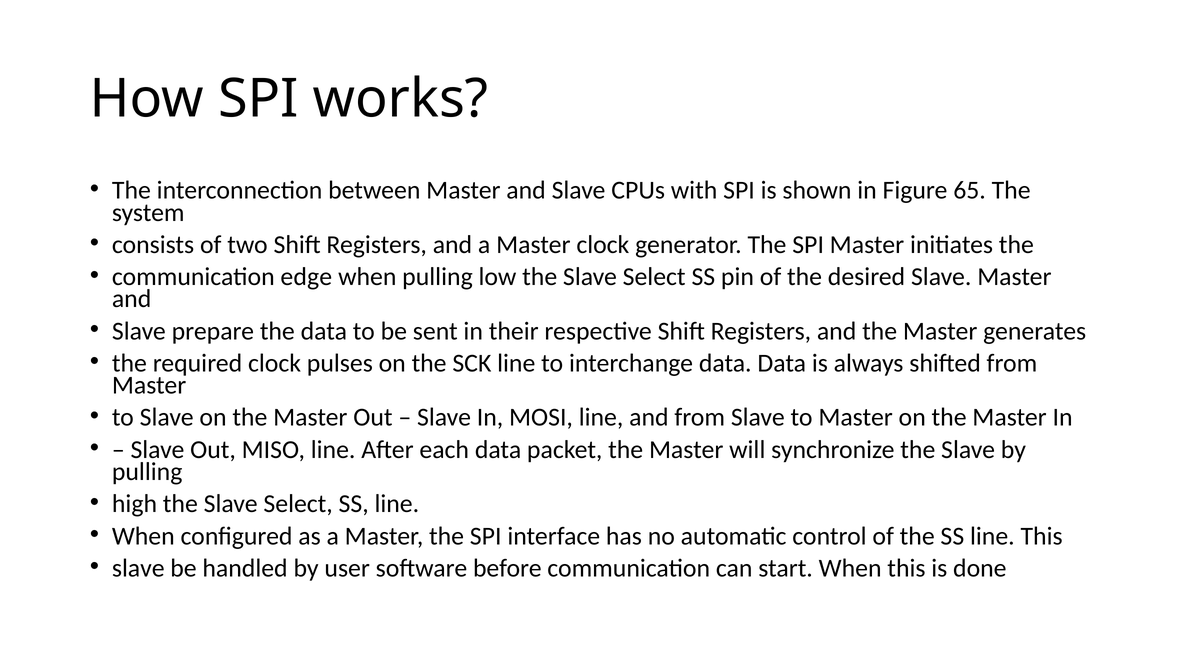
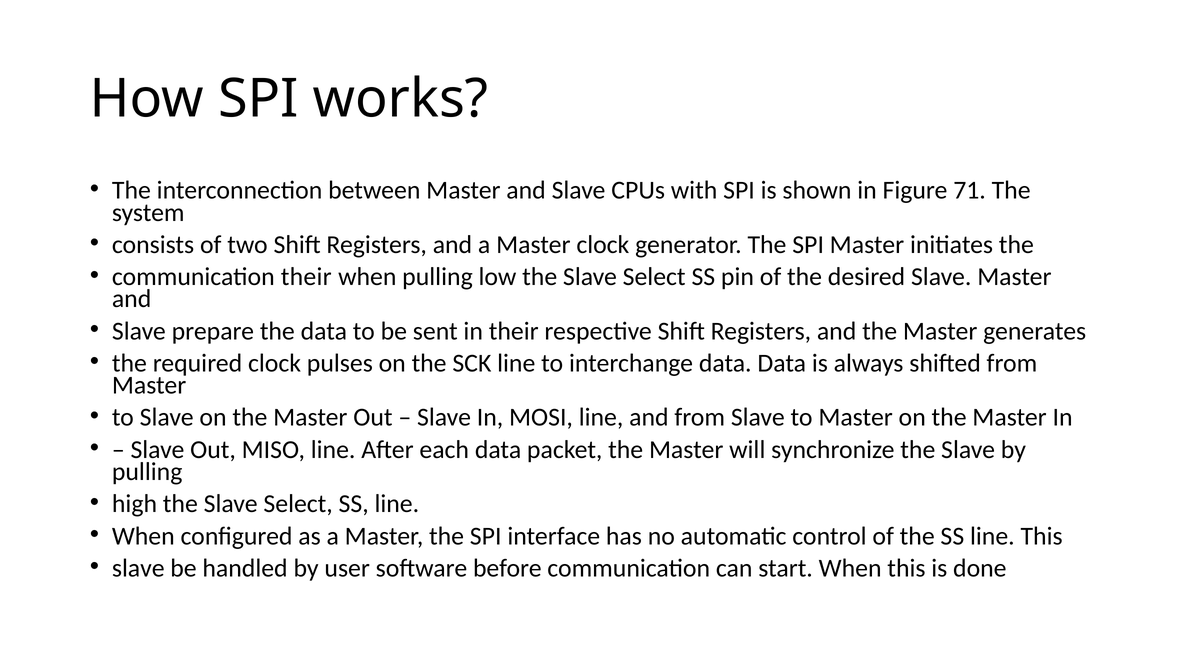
65: 65 -> 71
communication edge: edge -> their
